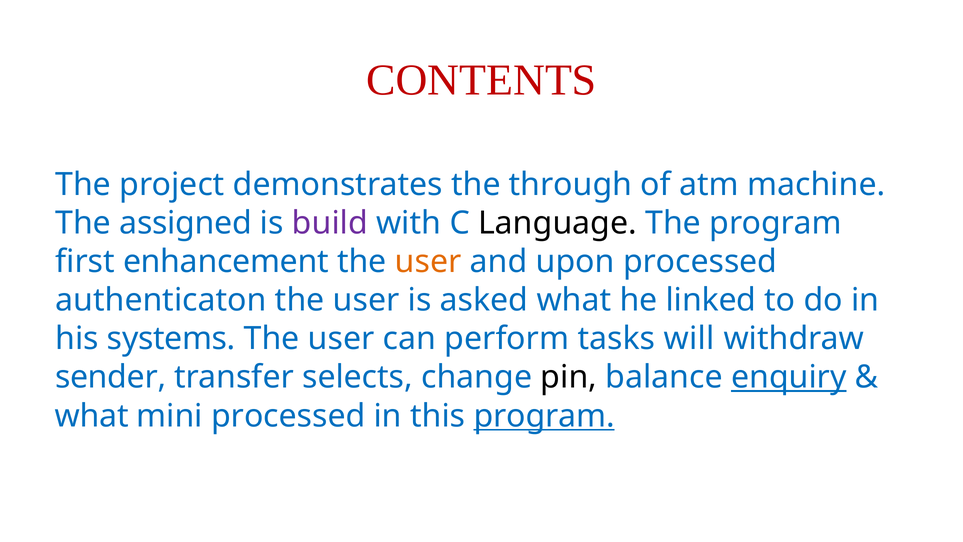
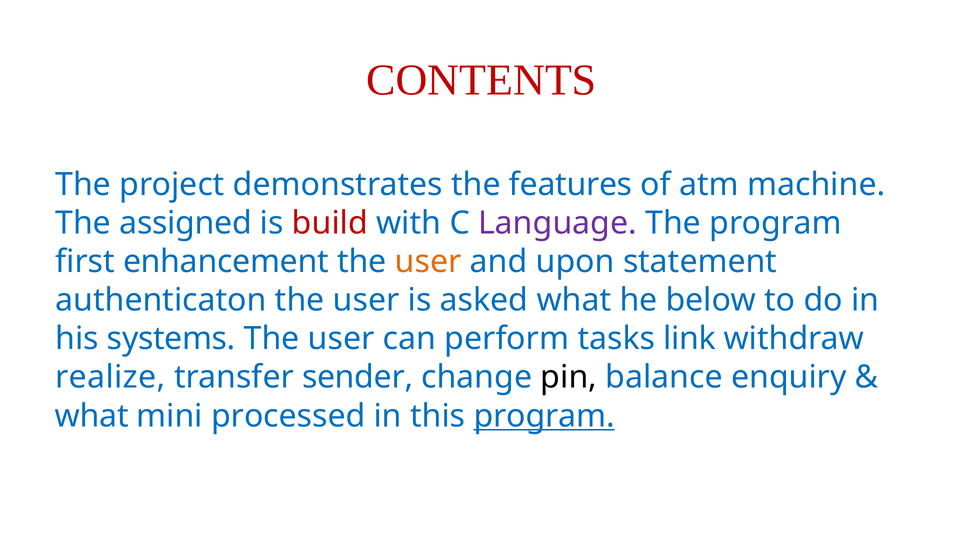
through: through -> features
build colour: purple -> red
Language colour: black -> purple
upon processed: processed -> statement
linked: linked -> below
will: will -> link
sender: sender -> realize
selects: selects -> sender
enquiry underline: present -> none
